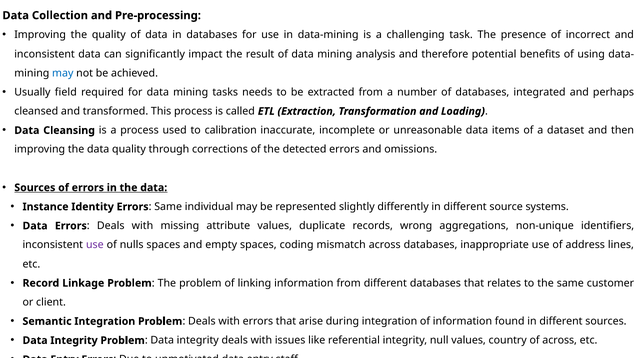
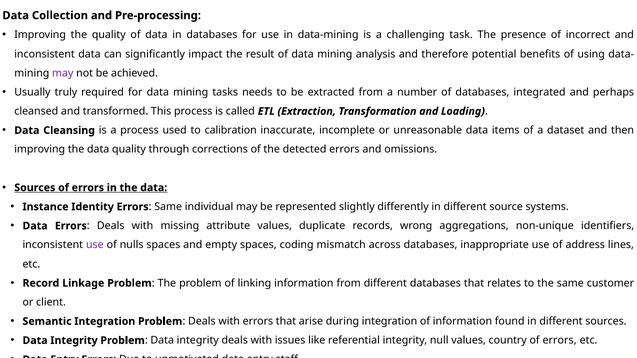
may at (63, 73) colour: blue -> purple
field: field -> truly
across at (560, 341): across -> errors
